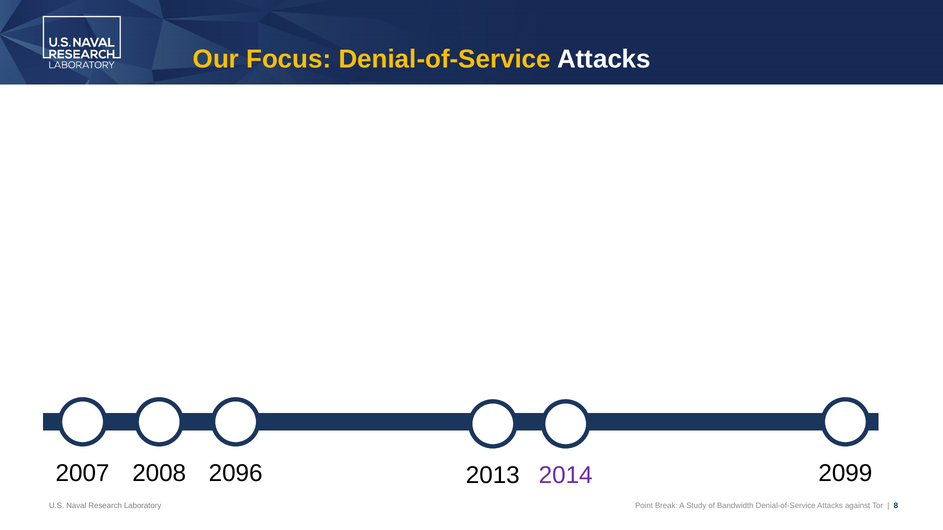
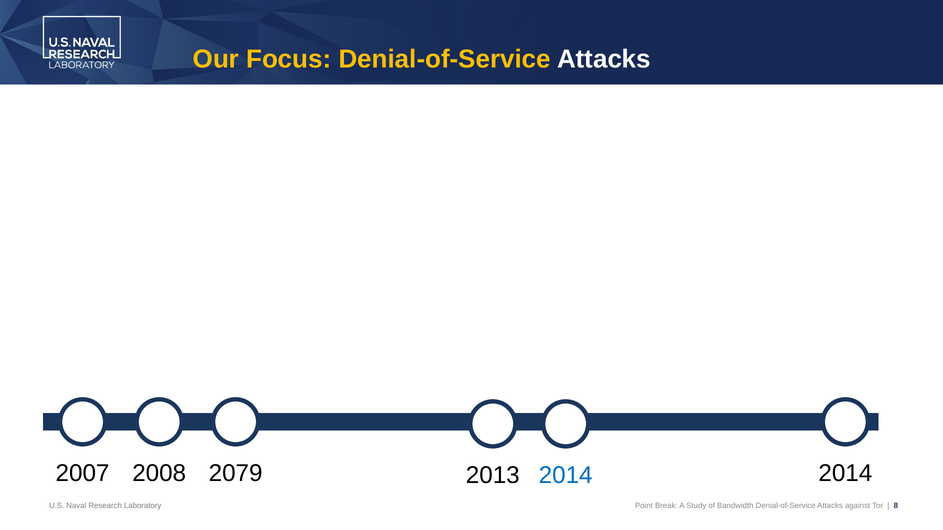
2096: 2096 -> 2079
2014 at (566, 475) colour: purple -> blue
2007 2099: 2099 -> 2014
